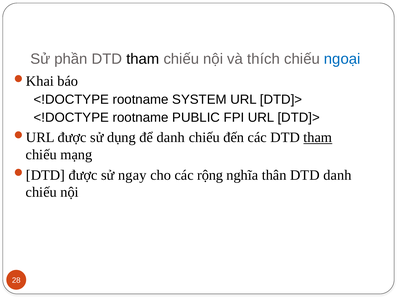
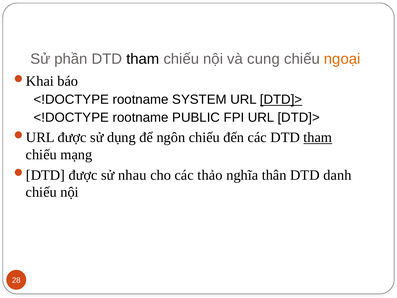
thích: thích -> cung
ngoại colour: blue -> orange
DTD]> at (281, 100) underline: none -> present
để danh: danh -> ngôn
ngay: ngay -> nhau
rộng: rộng -> thảo
